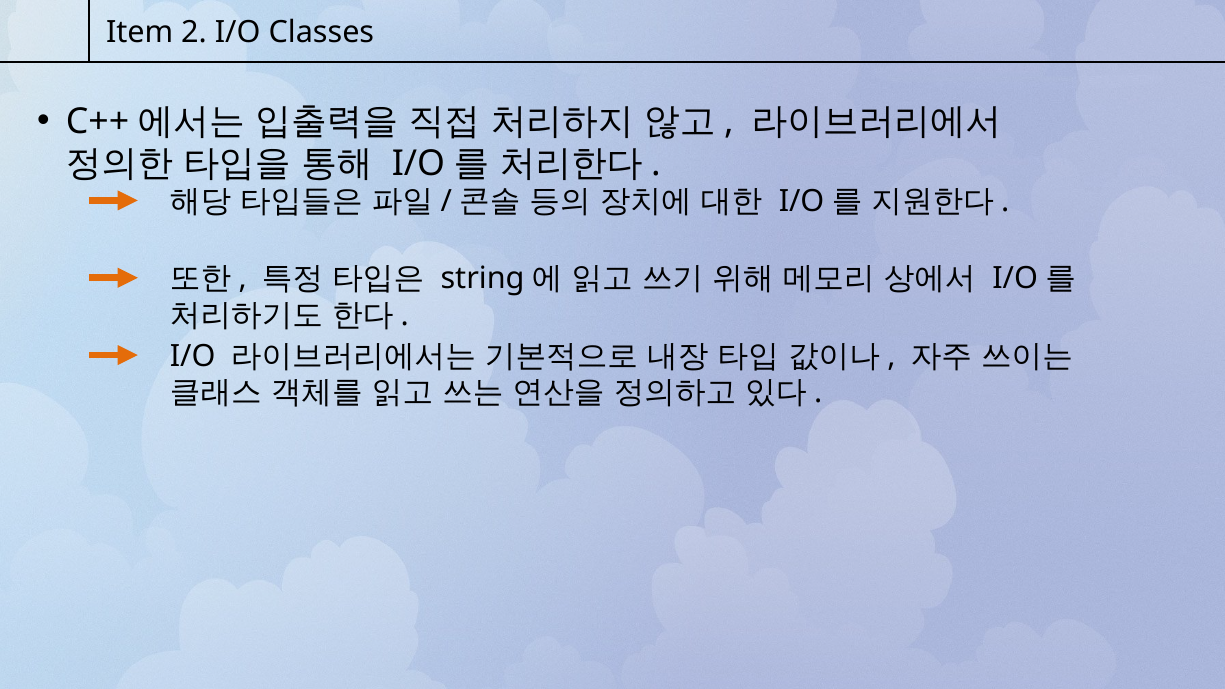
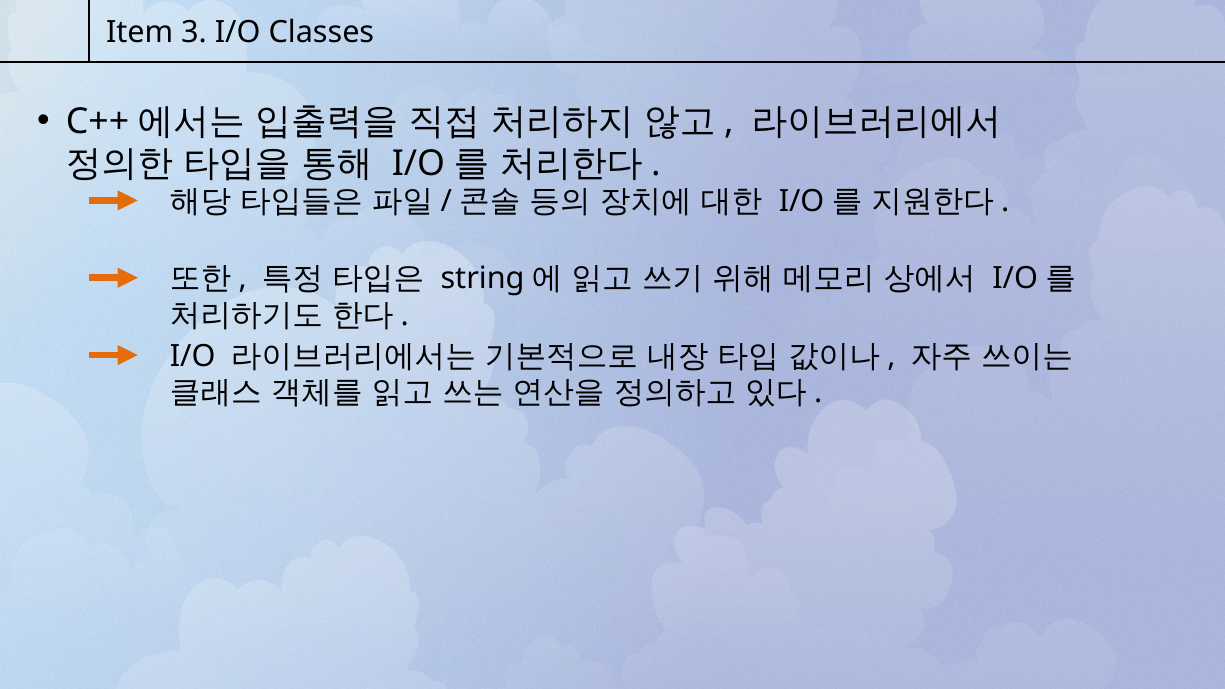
2: 2 -> 3
